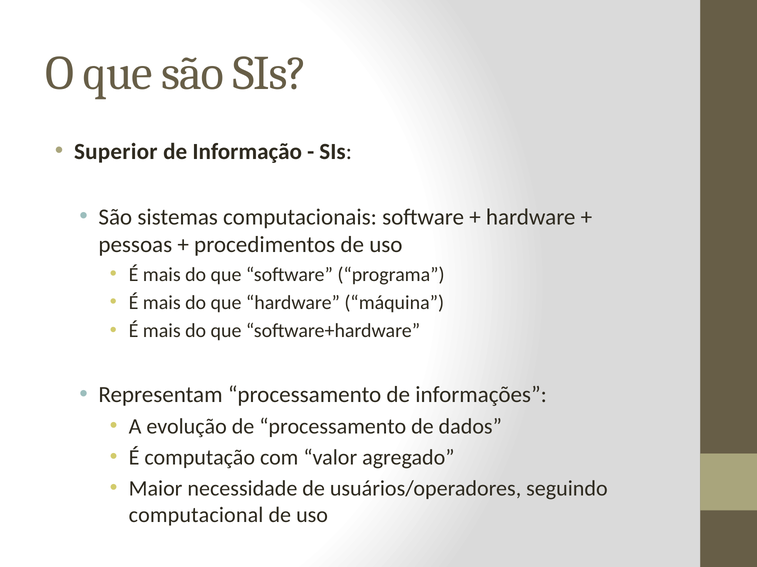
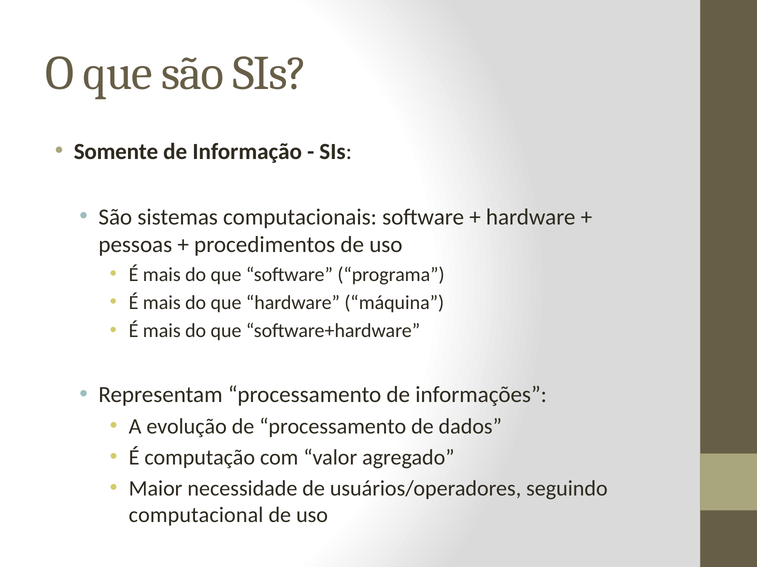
Superior: Superior -> Somente
